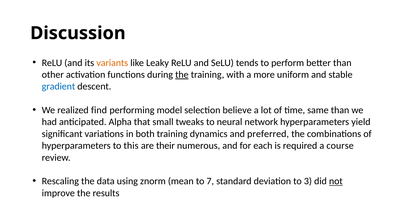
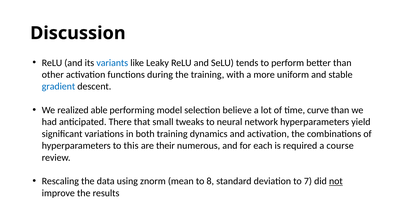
variants colour: orange -> blue
the at (182, 75) underline: present -> none
find: find -> able
same: same -> curve
Alpha: Alpha -> There
and preferred: preferred -> activation
7: 7 -> 8
3: 3 -> 7
